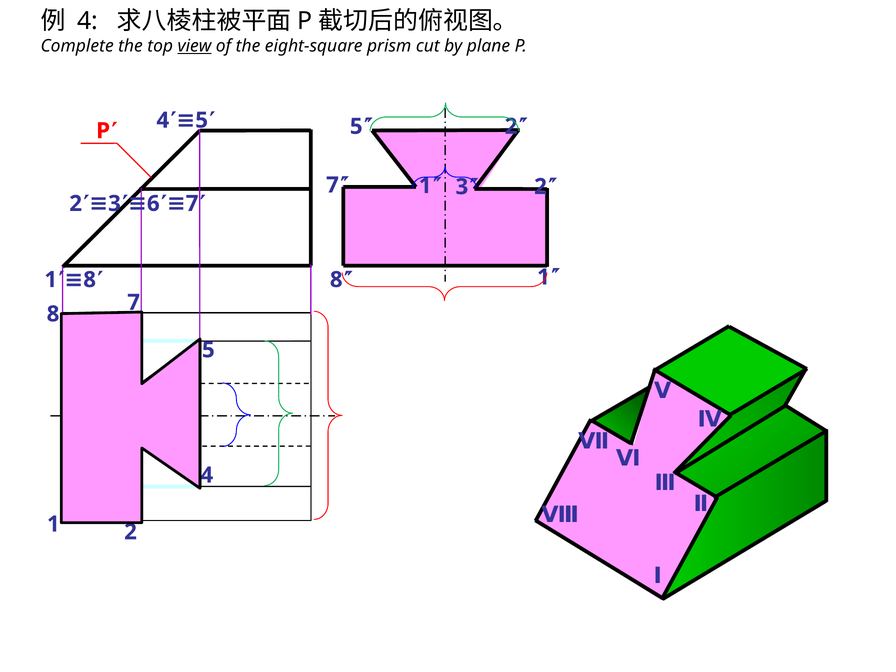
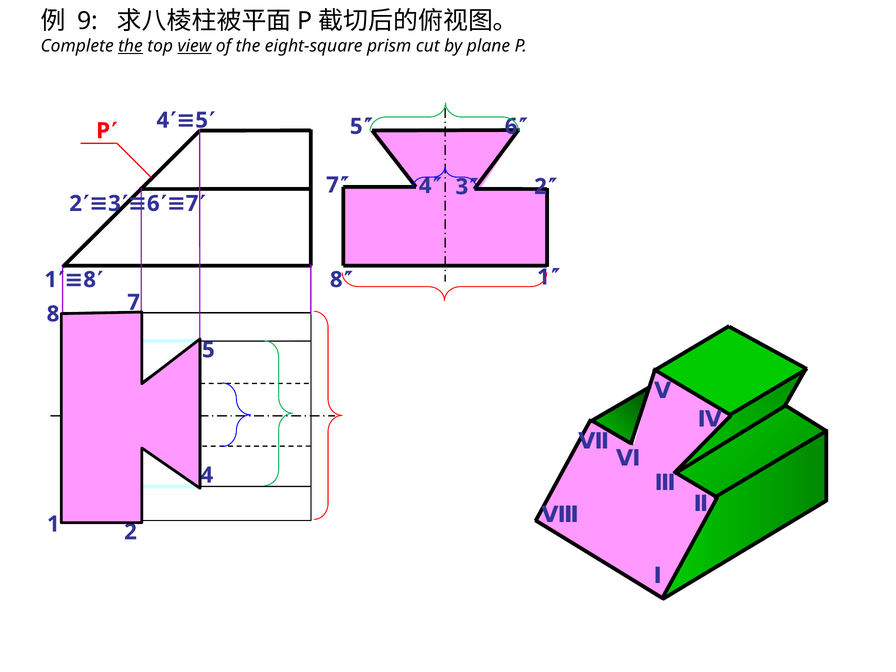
4 at (87, 21): 4 -> 9
the at (130, 46) underline: none -> present
2 at (511, 126): 2 -> 6
1 at (425, 186): 1 -> 4
